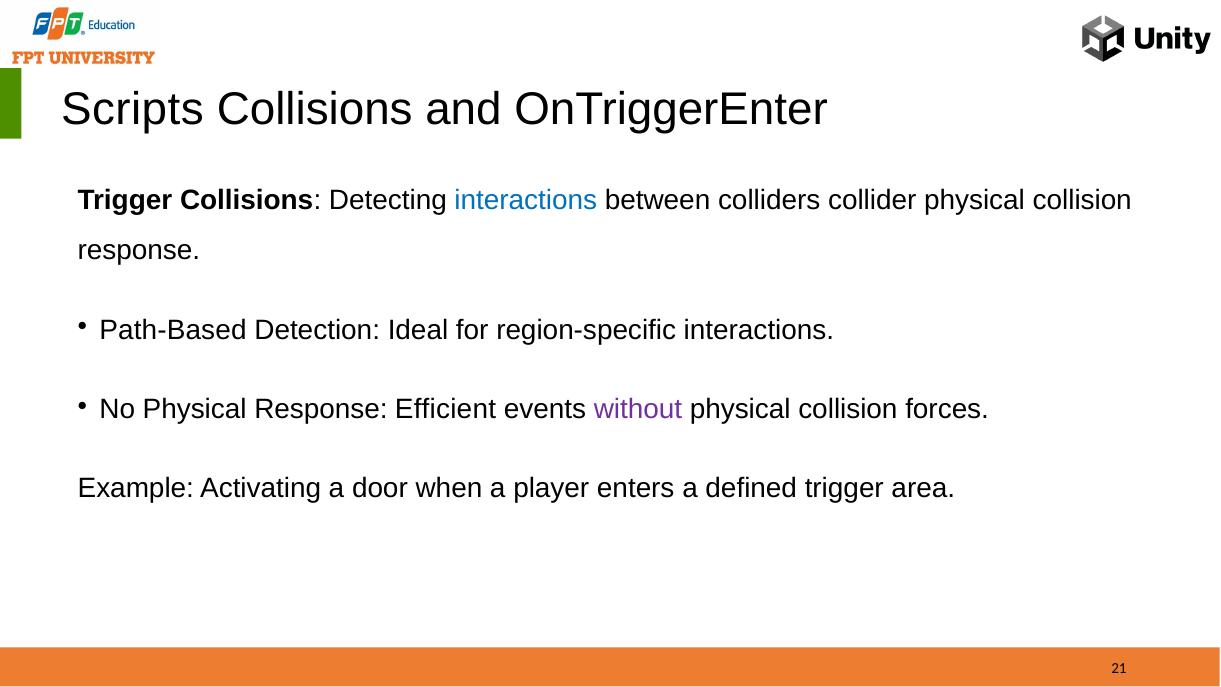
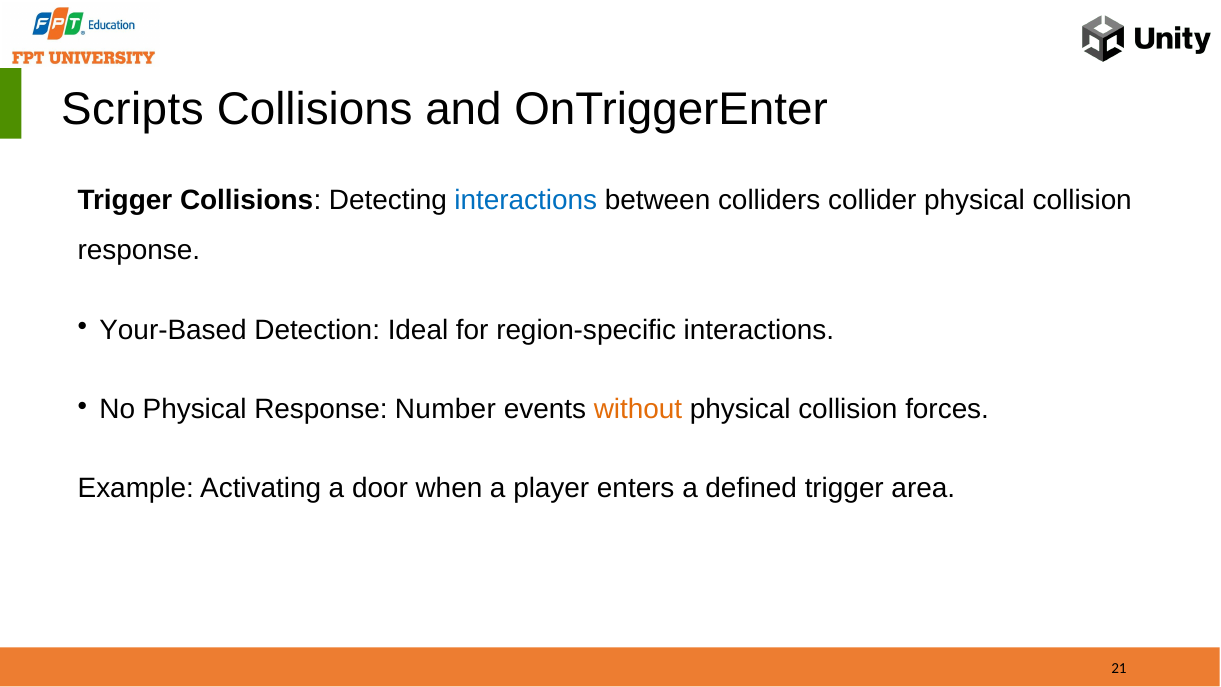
Path-Based: Path-Based -> Your-Based
Efficient: Efficient -> Number
without colour: purple -> orange
